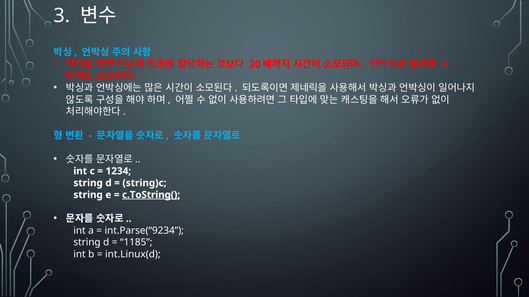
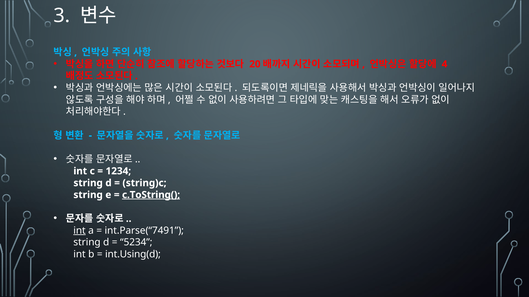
int at (80, 231) underline: none -> present
int.Parse(“9234: int.Parse(“9234 -> int.Parse(“7491
1185: 1185 -> 5234
int.Linux(d: int.Linux(d -> int.Using(d
